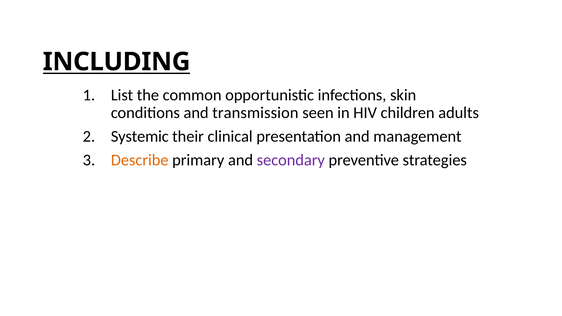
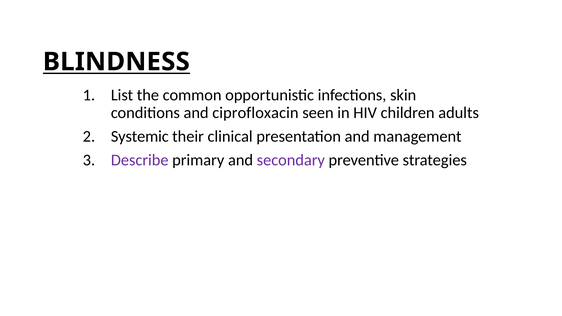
INCLUDING: INCLUDING -> BLINDNESS
transmission: transmission -> ciprofloxacin
Describe colour: orange -> purple
